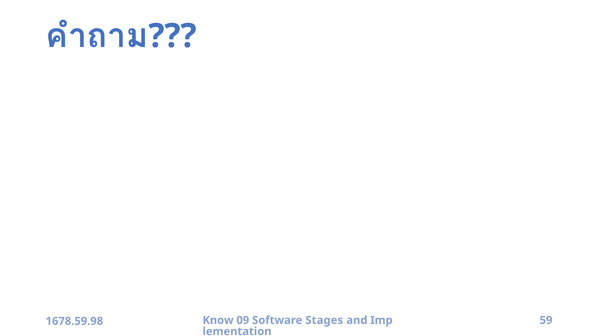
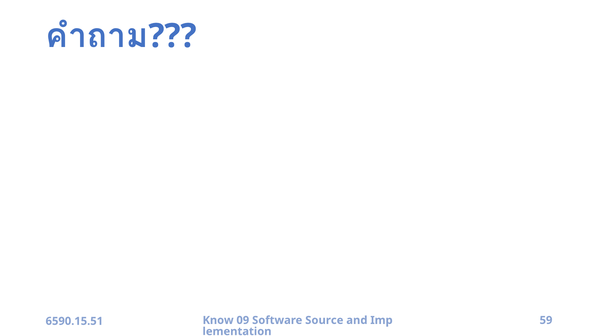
Stages: Stages -> Source
1678.59.98: 1678.59.98 -> 6590.15.51
